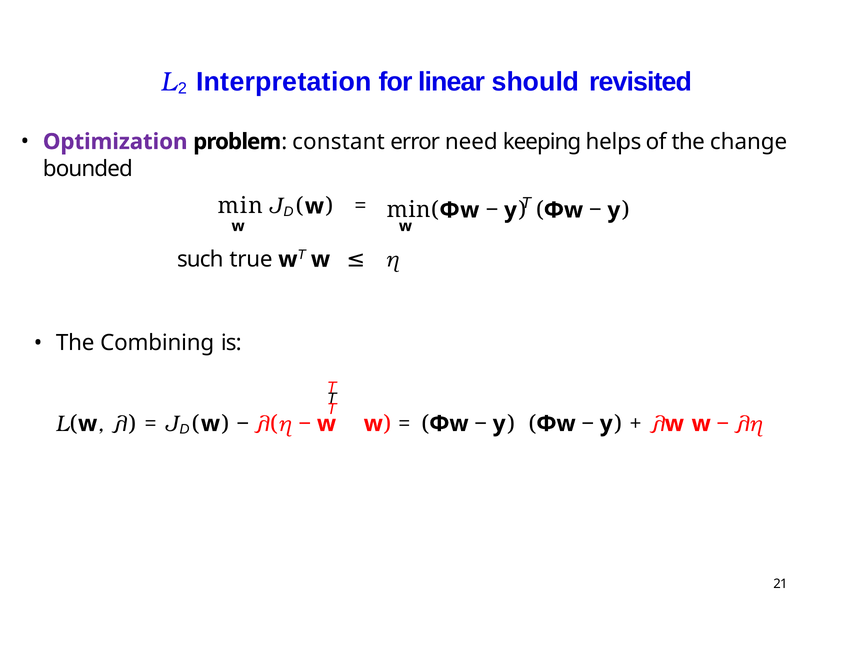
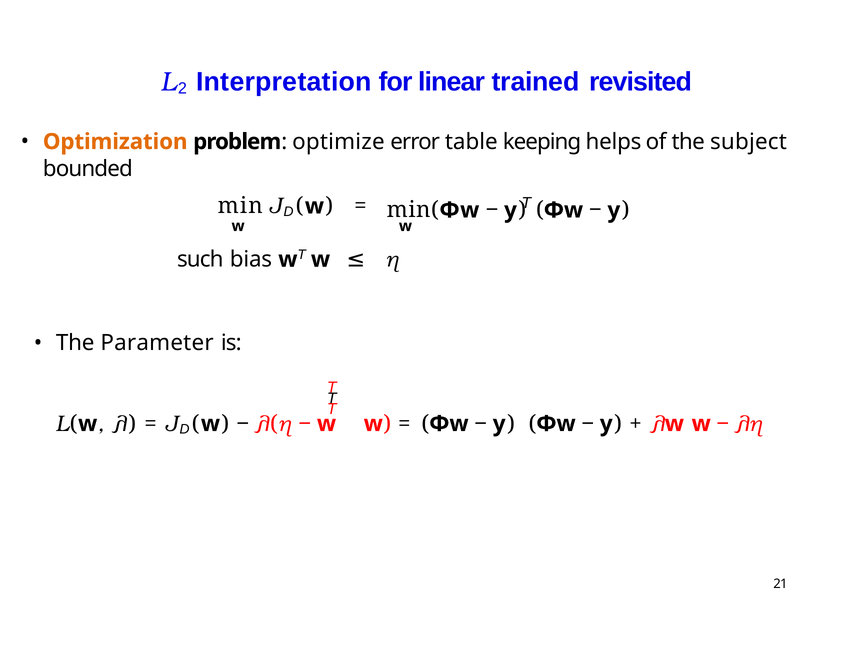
should: should -> trained
Optimization colour: purple -> orange
constant: constant -> optimize
need: need -> table
change: change -> subject
true: true -> bias
Combining: Combining -> Parameter
